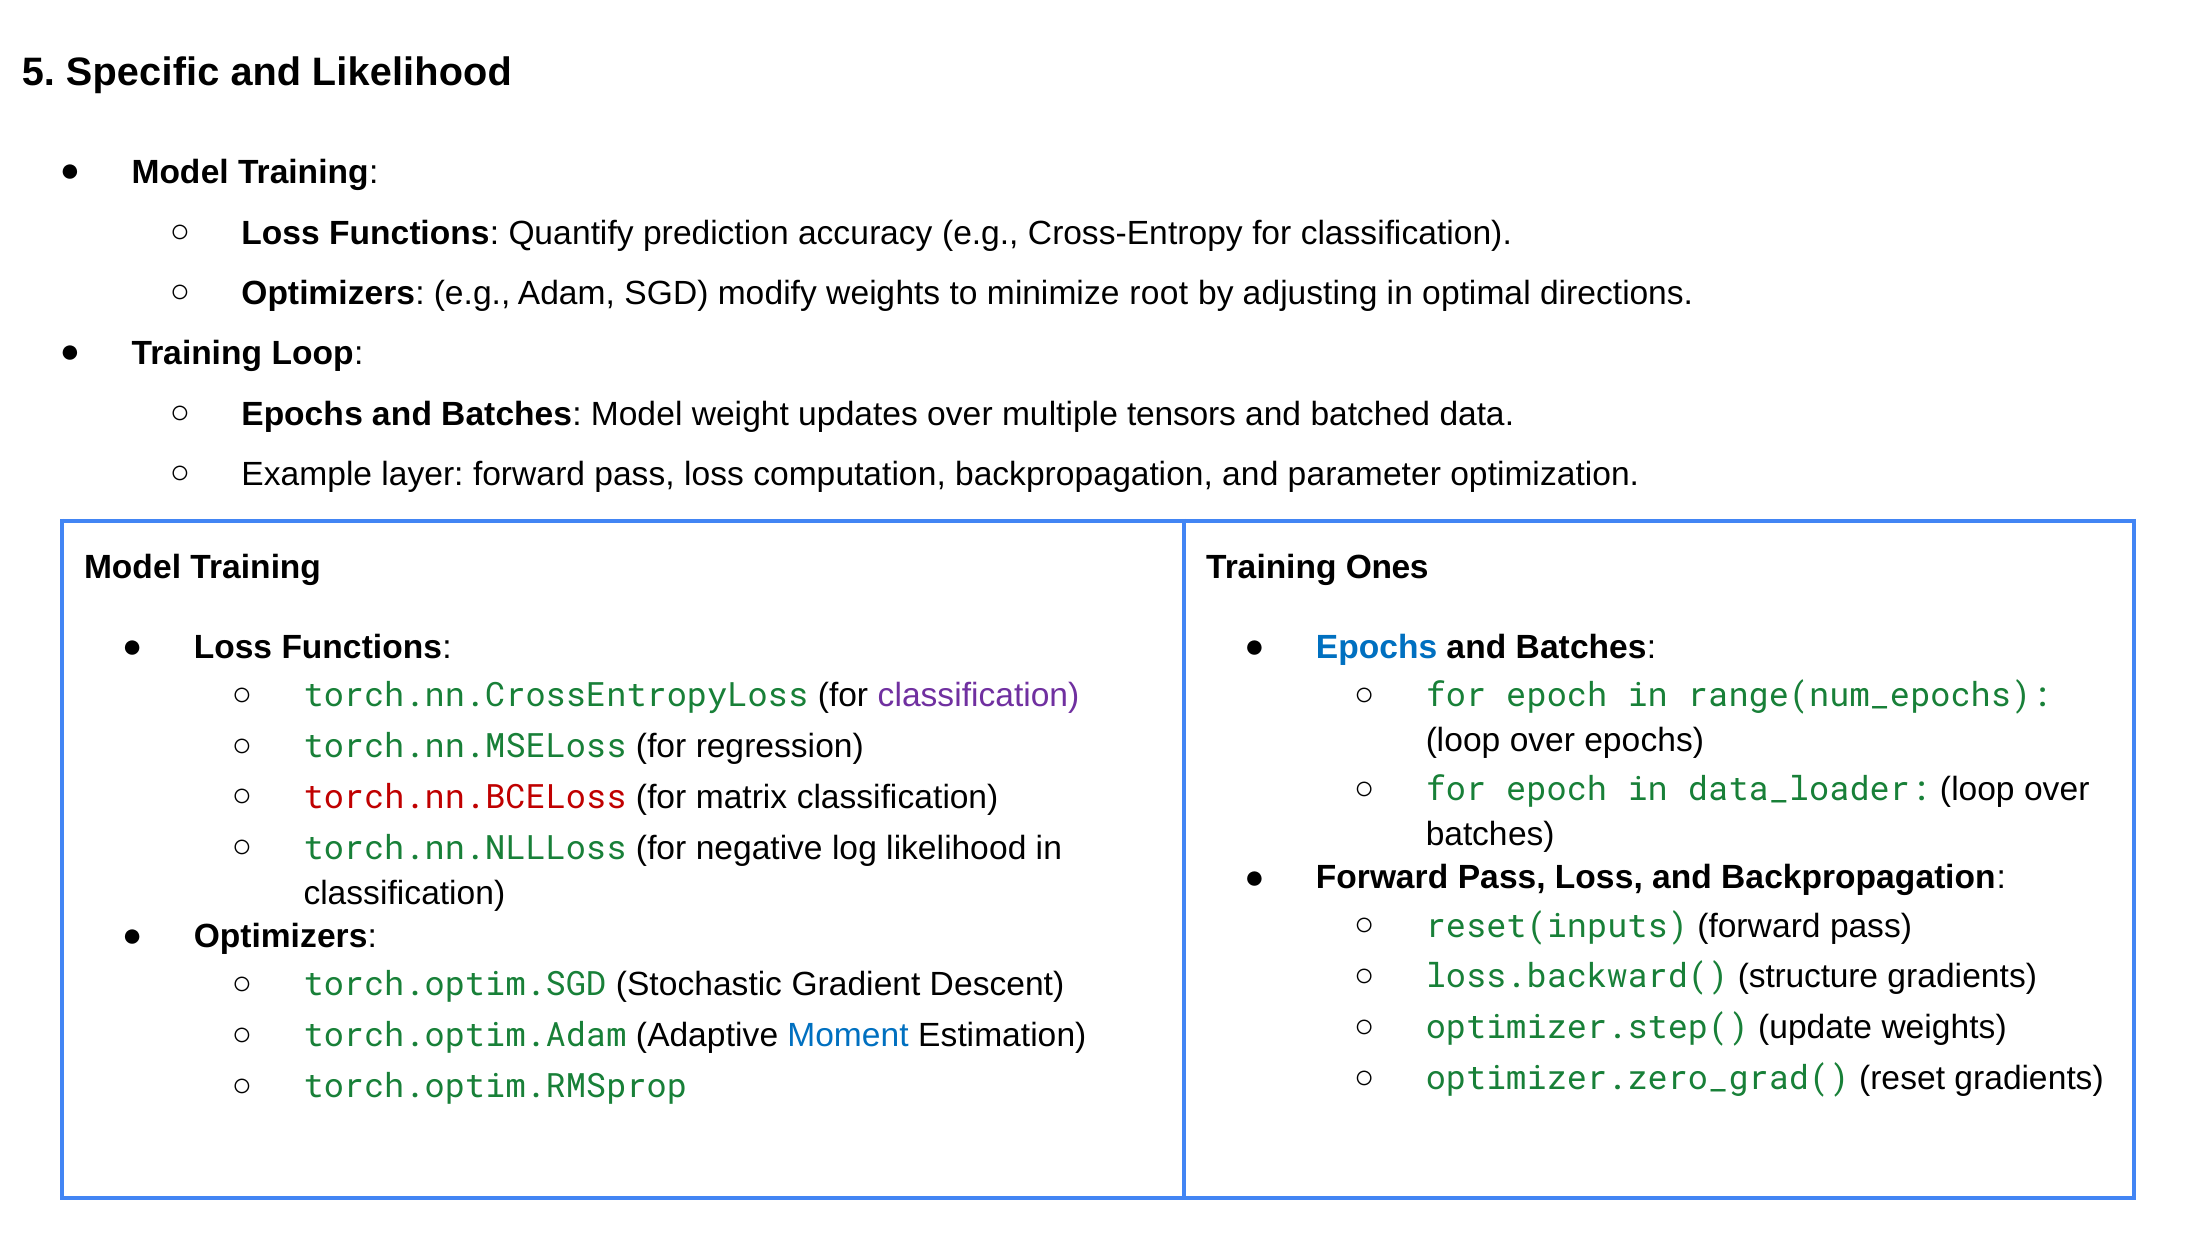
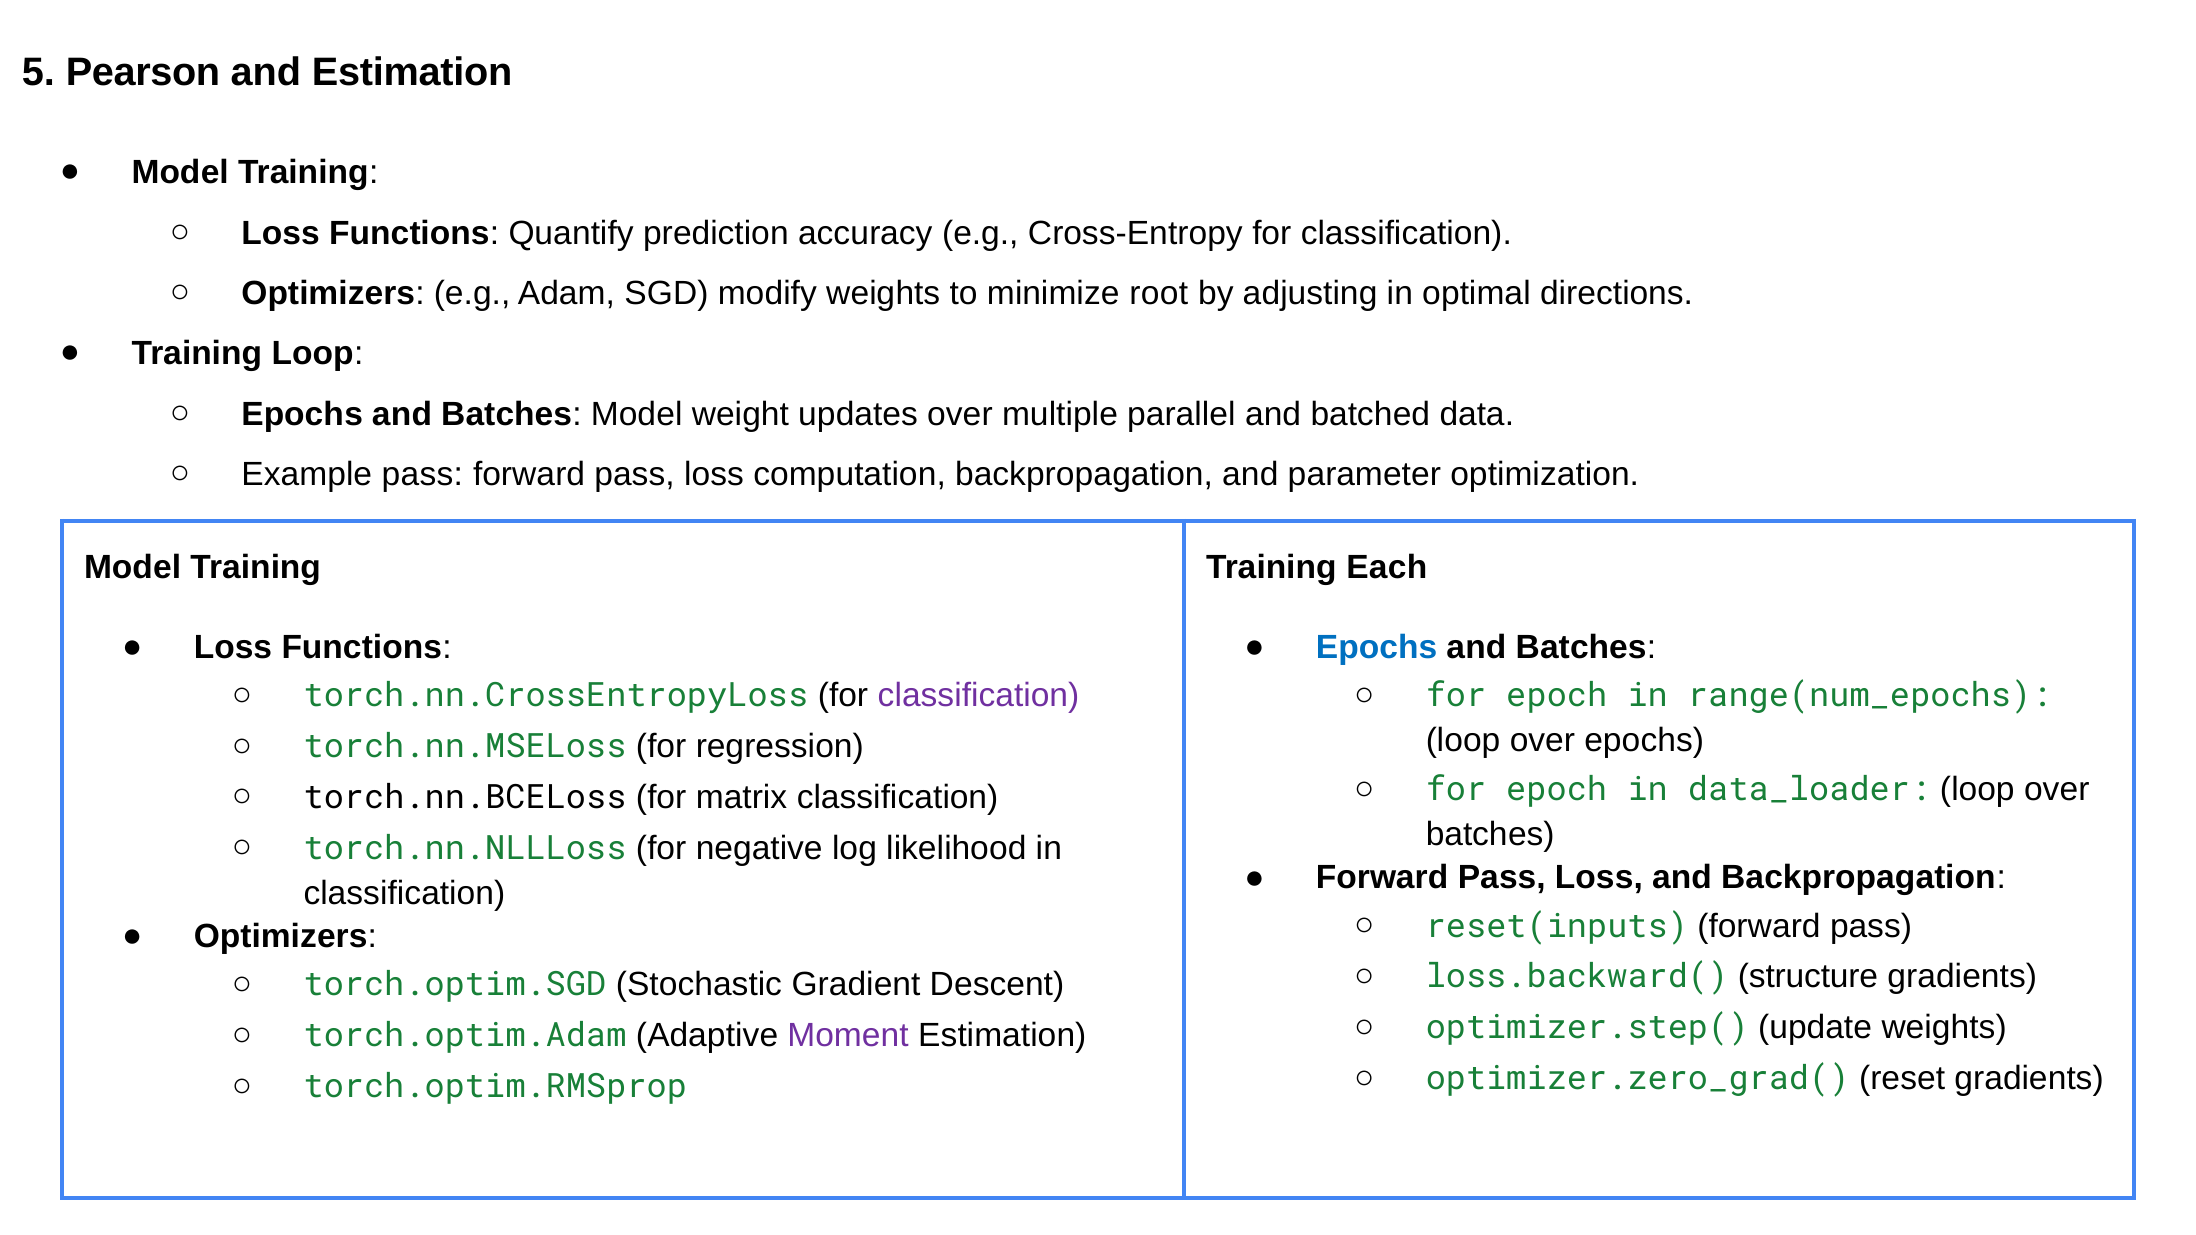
Specific: Specific -> Pearson
and Likelihood: Likelihood -> Estimation
tensors: tensors -> parallel
Example layer: layer -> pass
Ones: Ones -> Each
torch.nn.BCELoss colour: red -> black
Moment colour: blue -> purple
